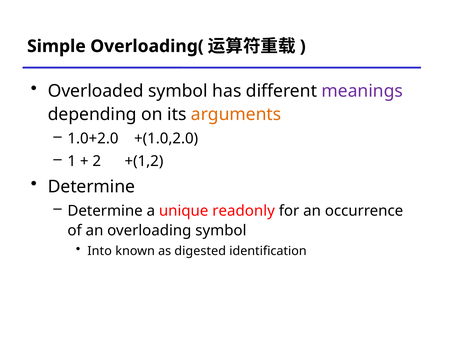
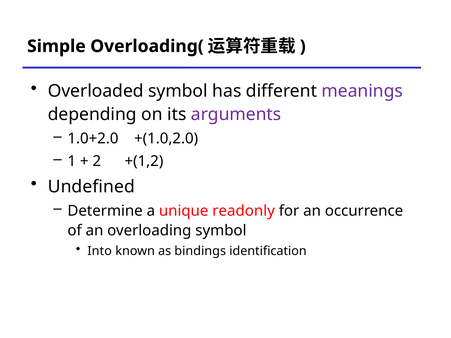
arguments colour: orange -> purple
Determine at (91, 187): Determine -> Undefined
digested: digested -> bindings
